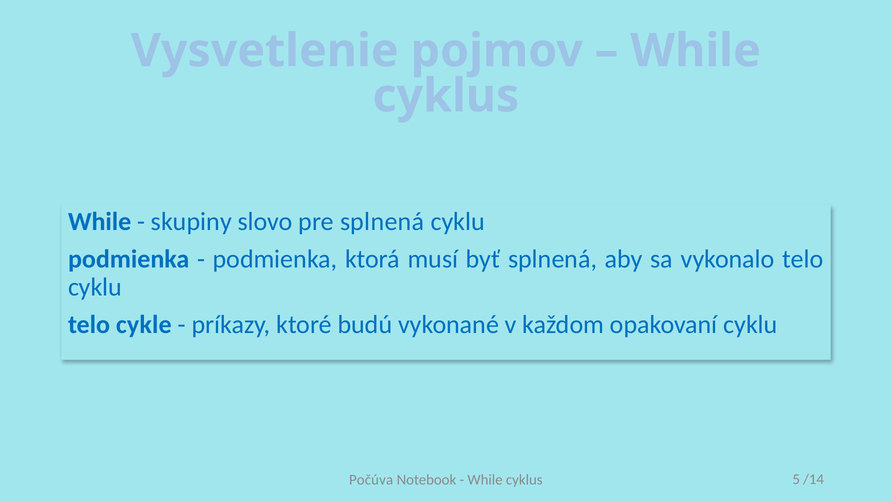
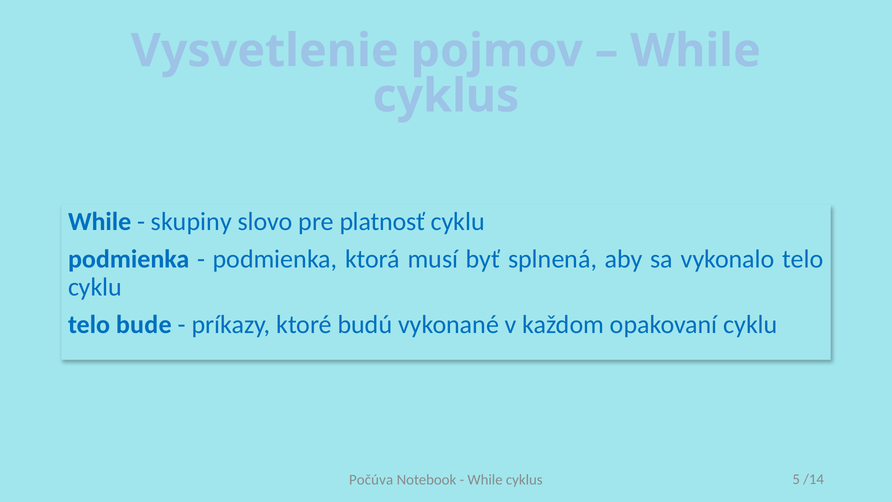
pre splnená: splnená -> platnosť
cykle: cykle -> bude
